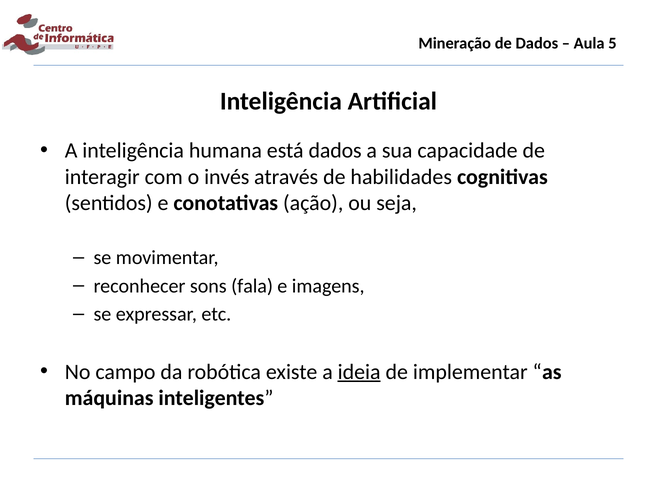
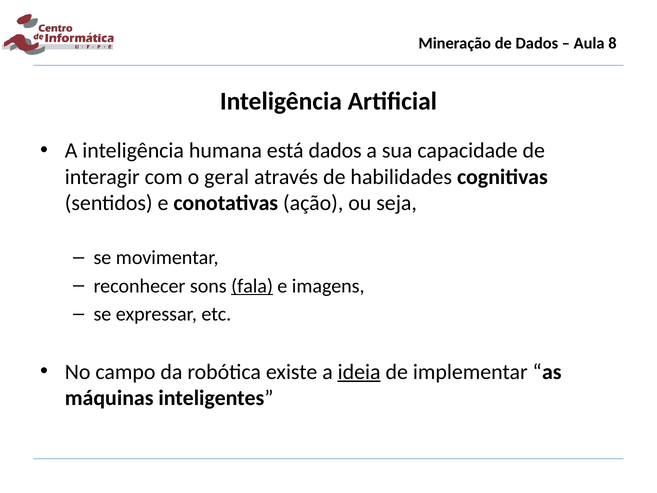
5: 5 -> 8
invés: invés -> geral
fala underline: none -> present
